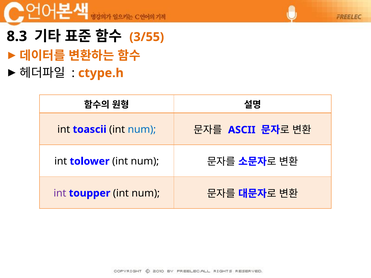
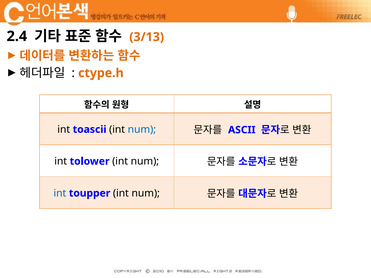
8.3: 8.3 -> 2.4
3/55: 3/55 -> 3/13
int at (60, 193) colour: purple -> blue
